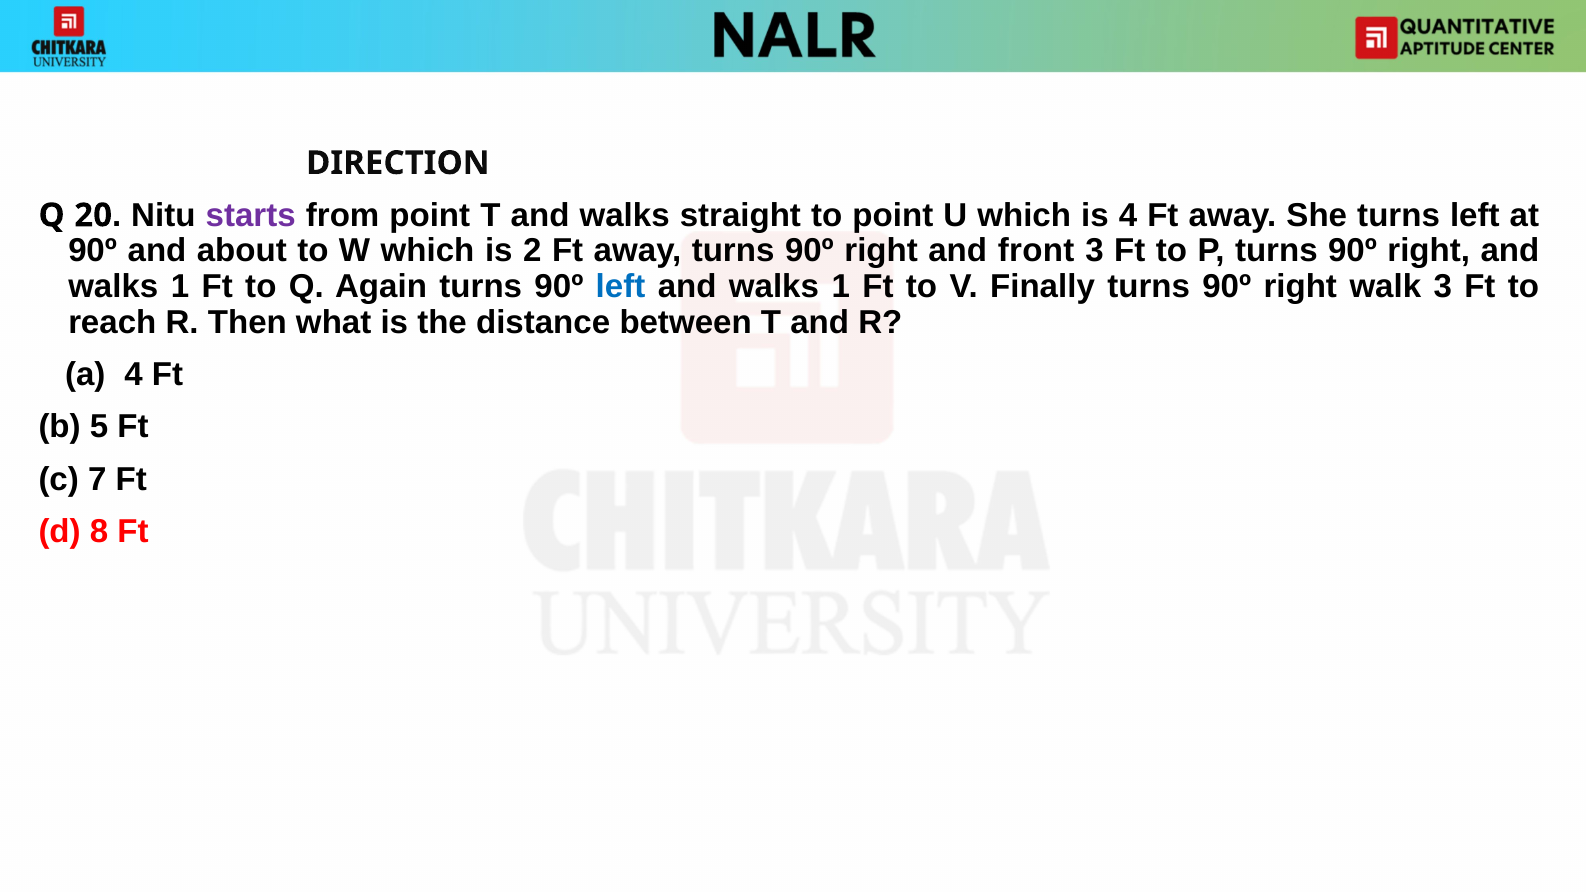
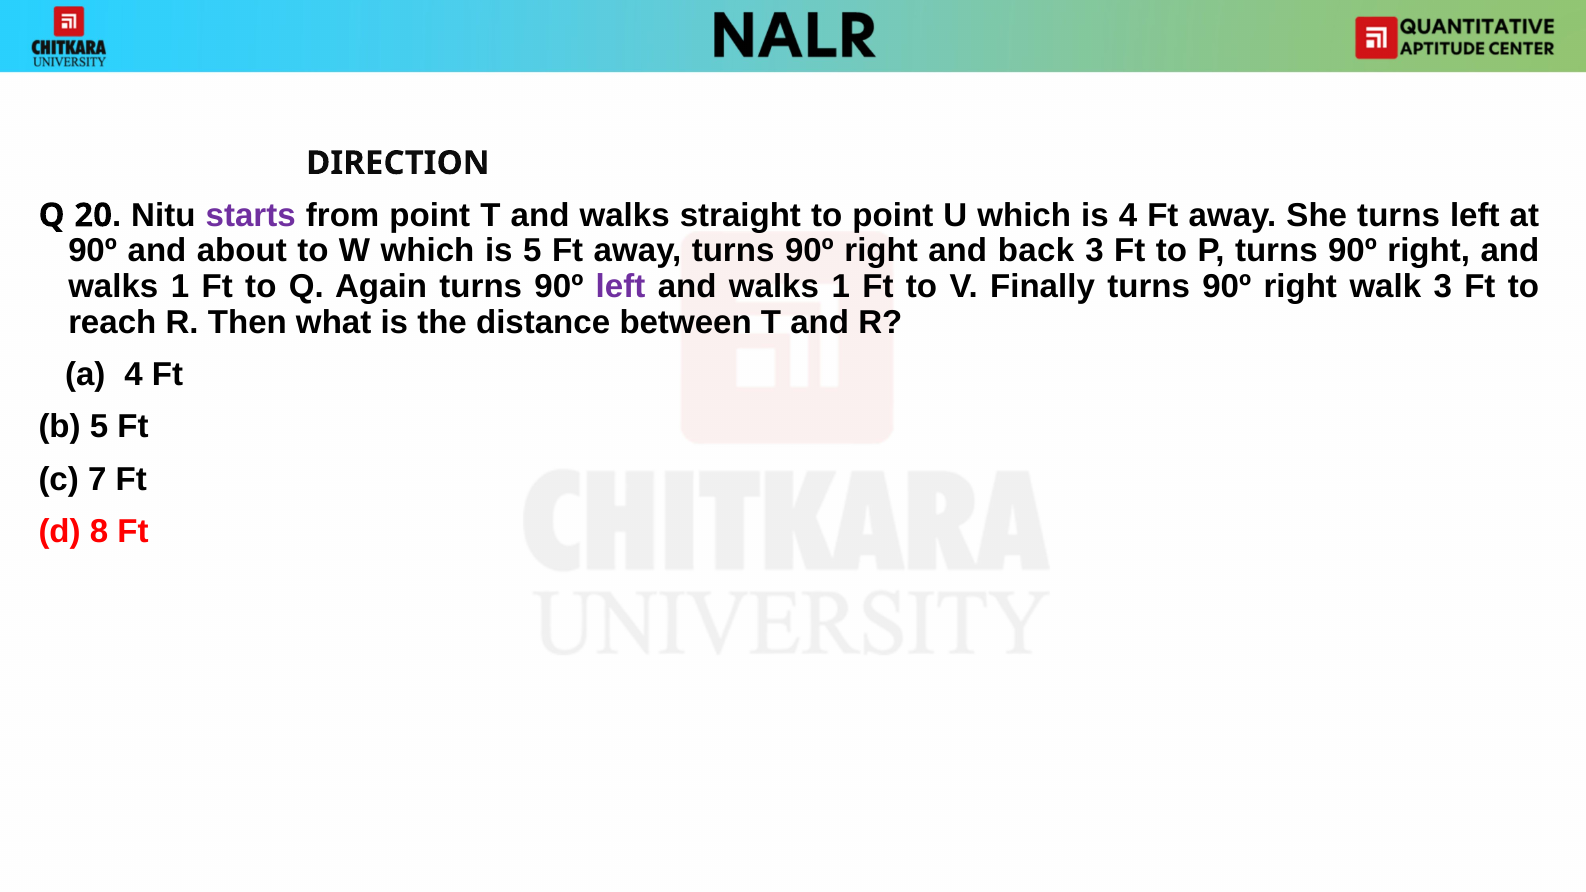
is 2: 2 -> 5
front: front -> back
left at (621, 287) colour: blue -> purple
